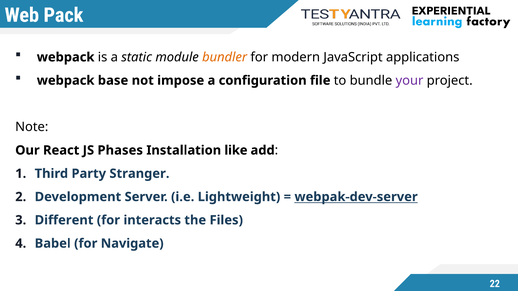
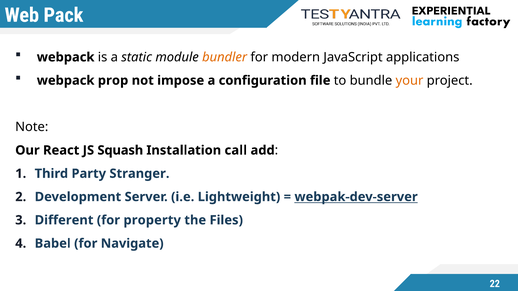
base: base -> prop
your colour: purple -> orange
Phases: Phases -> Squash
like: like -> call
interacts: interacts -> property
